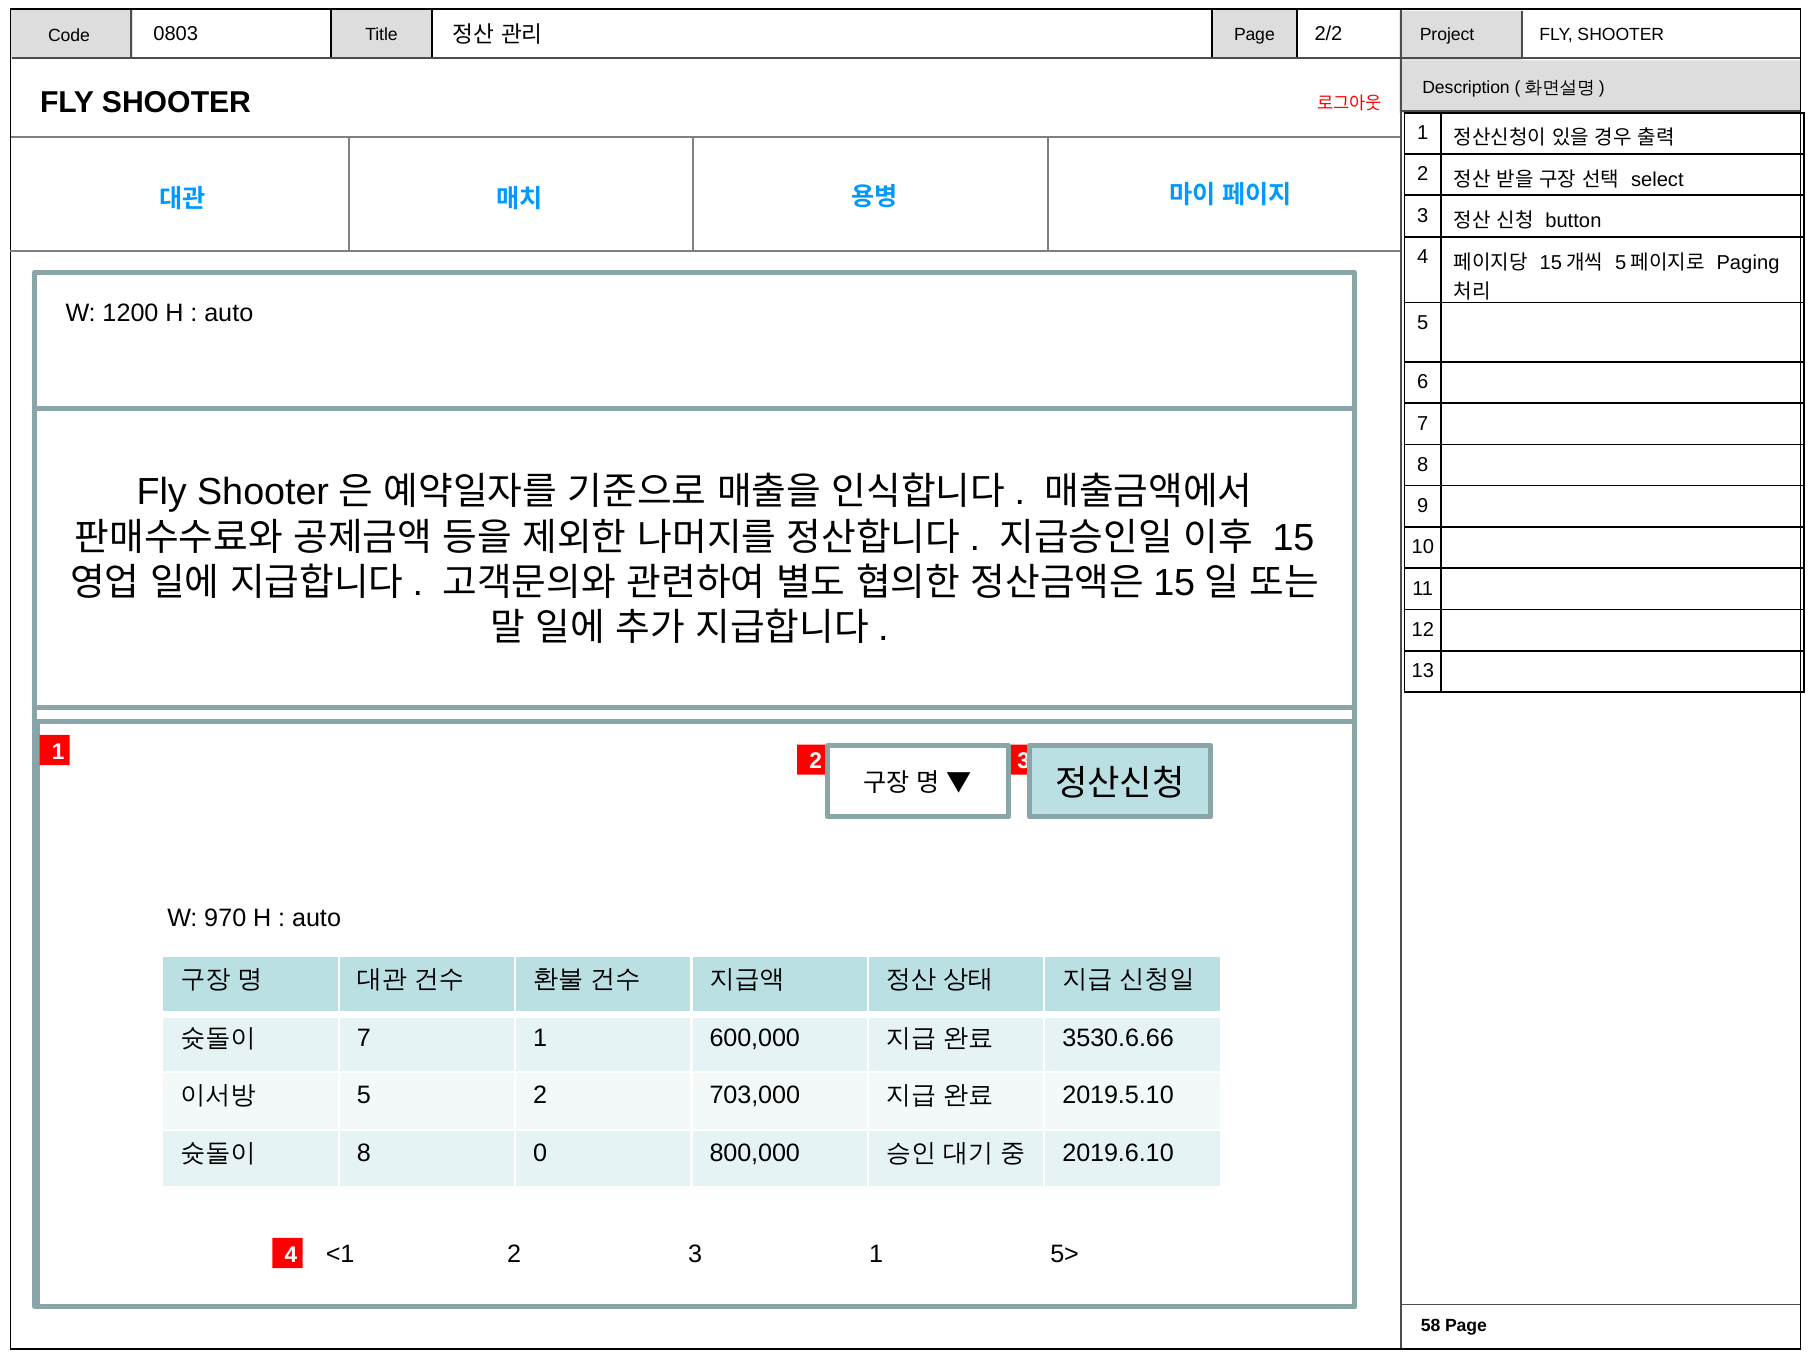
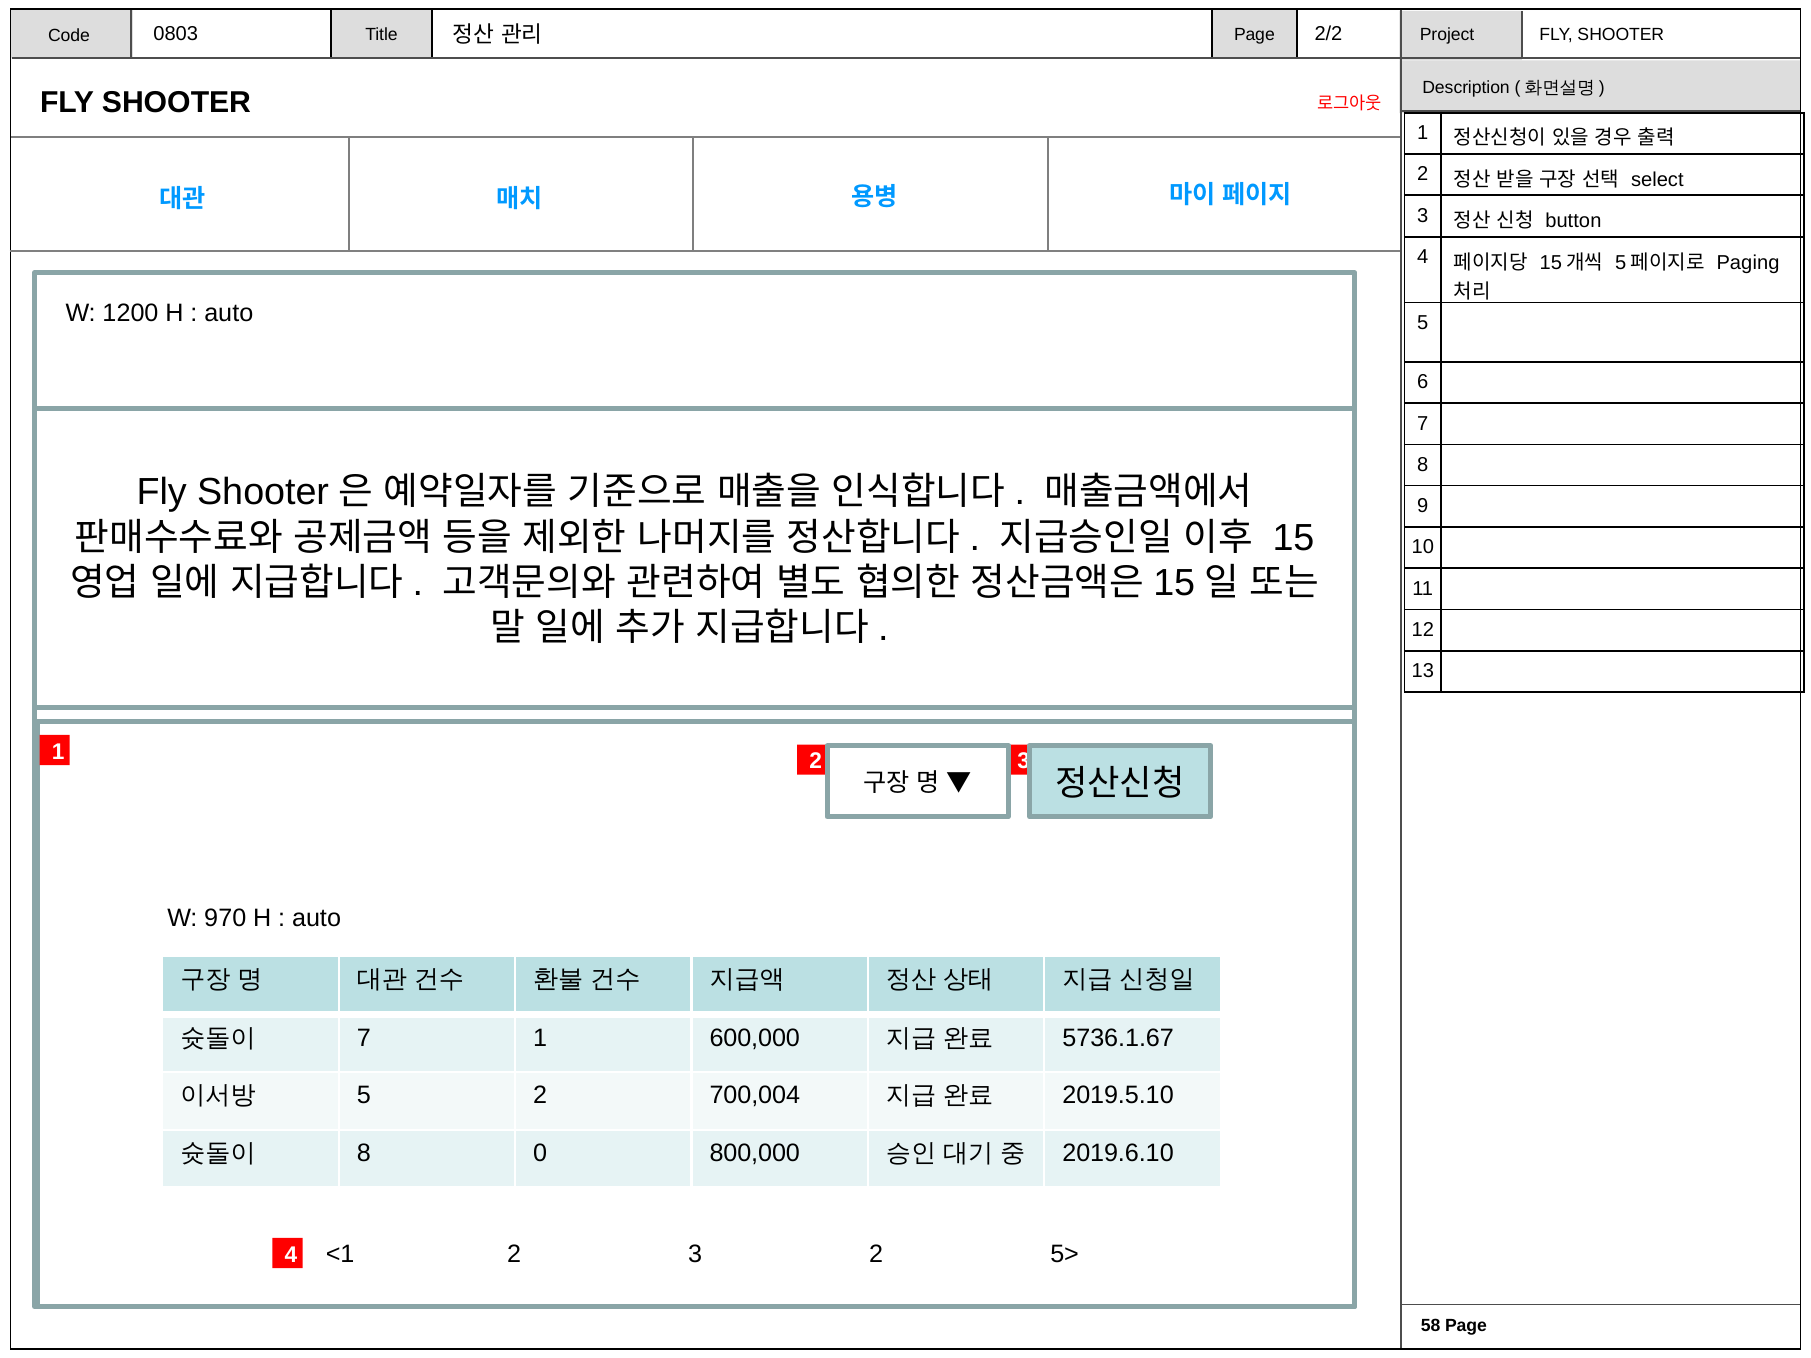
3530.6.66: 3530.6.66 -> 5736.1.67
703,000: 703,000 -> 700,004
3 1: 1 -> 2
